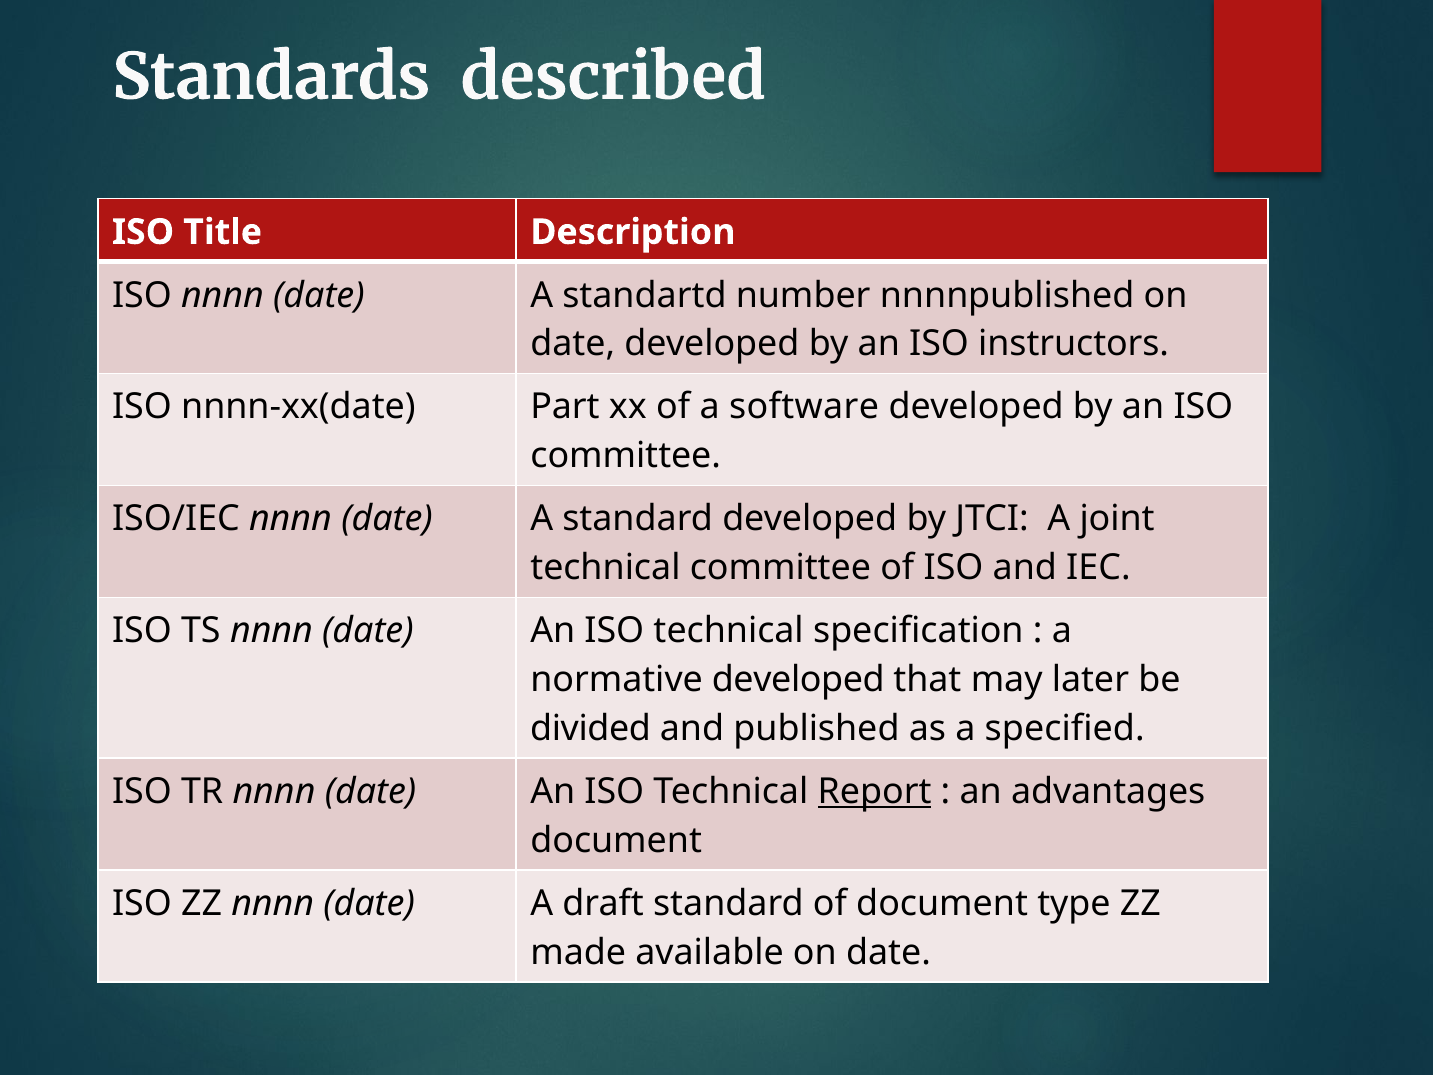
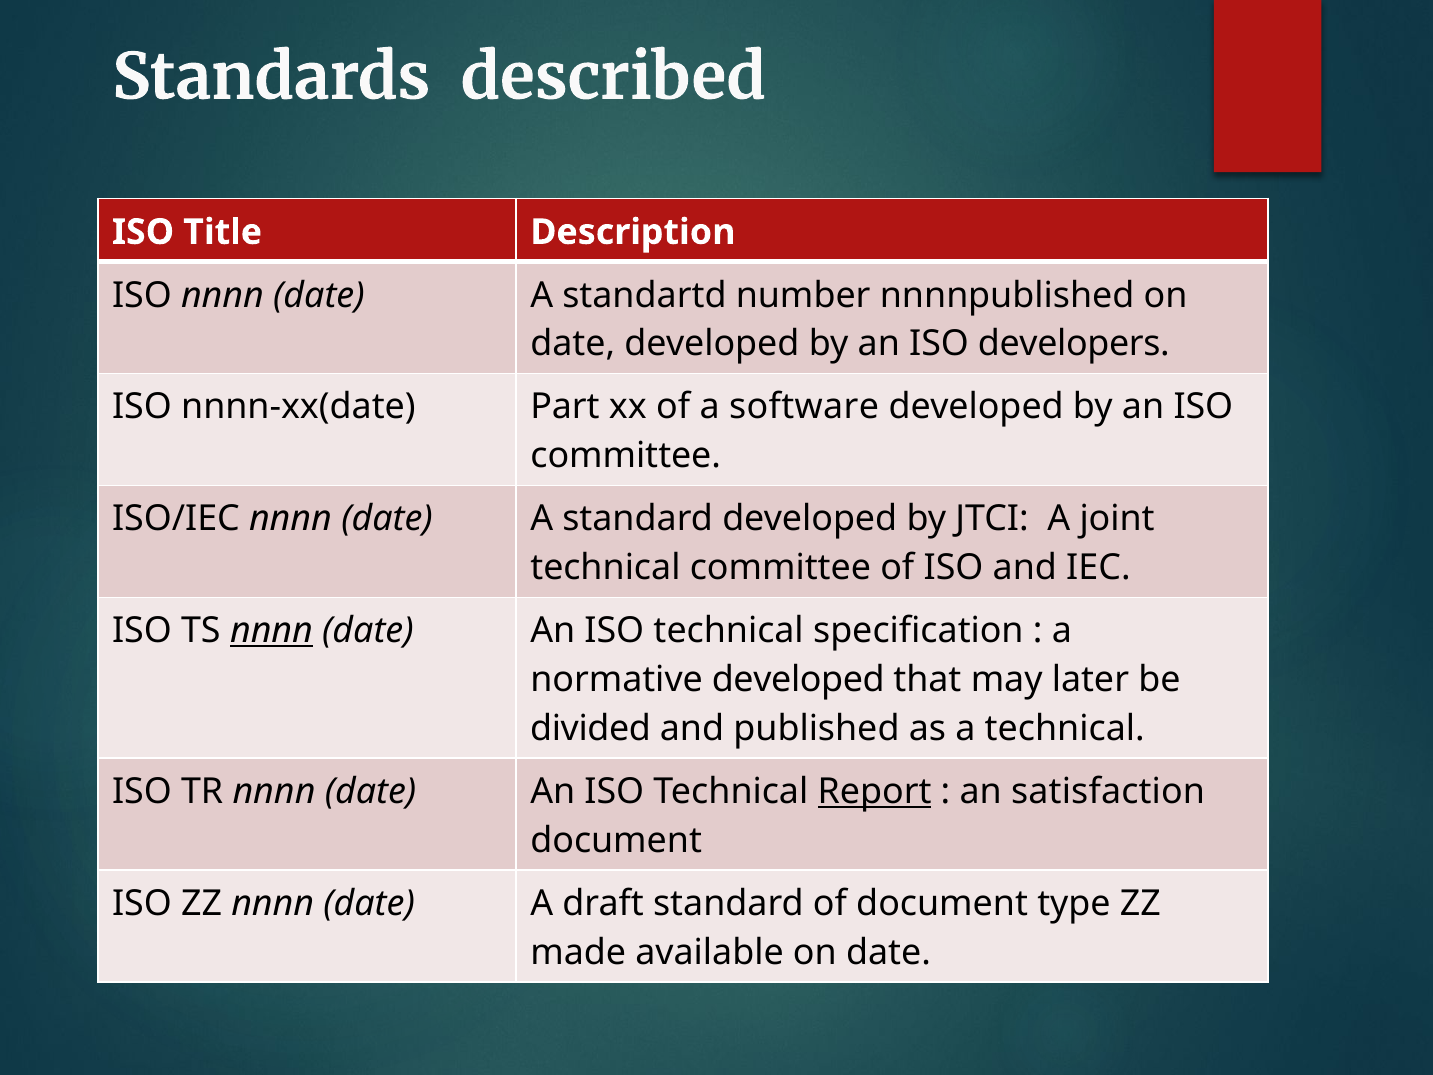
instructors: instructors -> developers
nnnn at (271, 631) underline: none -> present
a specified: specified -> technical
advantages: advantages -> satisfaction
